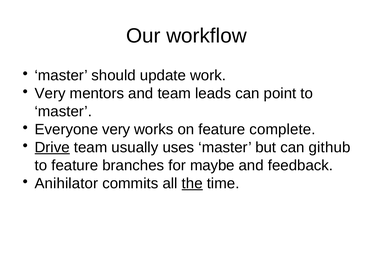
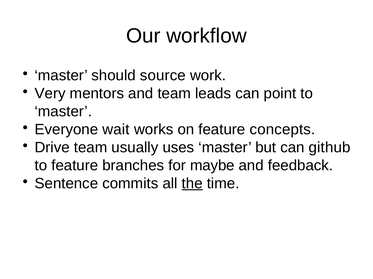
update: update -> source
Everyone very: very -> wait
complete: complete -> concepts
Drive underline: present -> none
Anihilator: Anihilator -> Sentence
